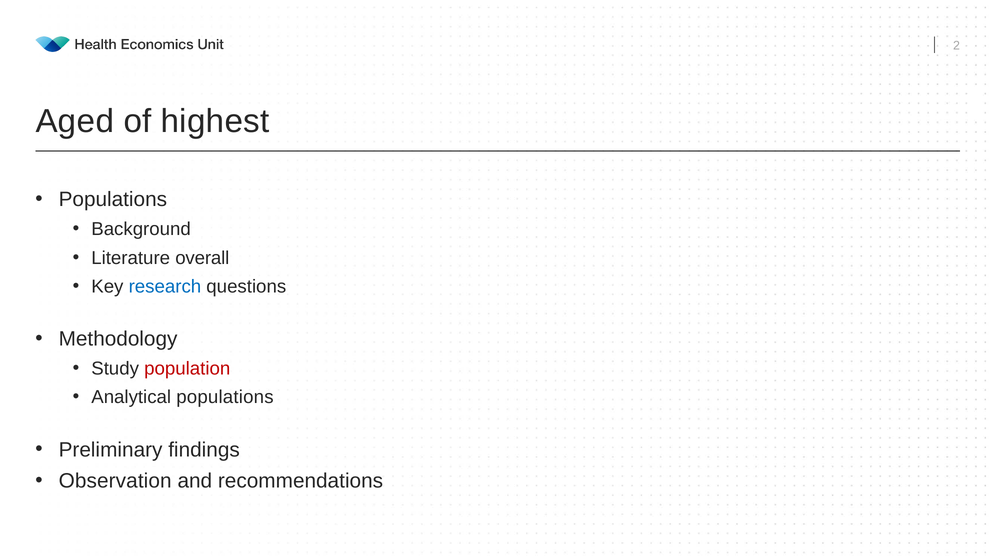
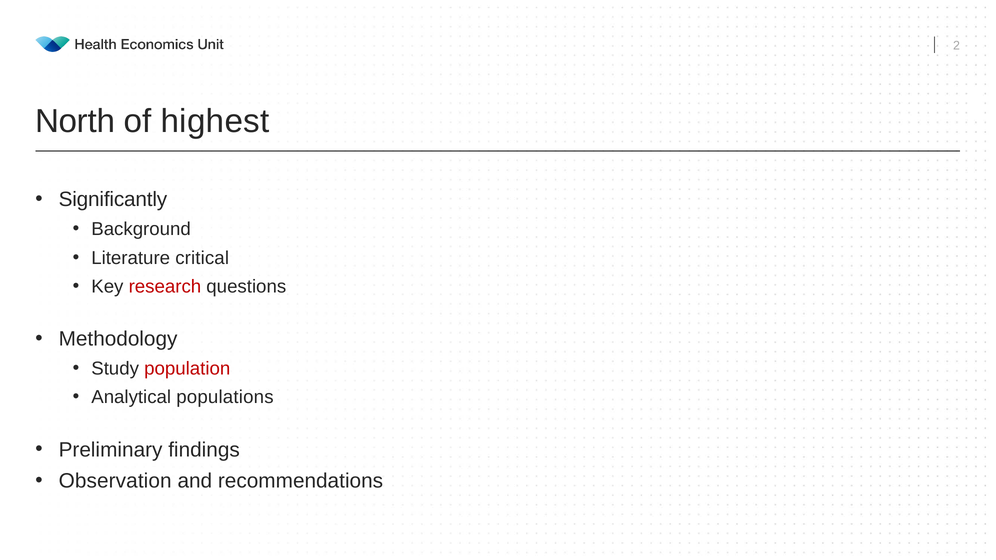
Aged: Aged -> North
Populations at (113, 200): Populations -> Significantly
overall: overall -> critical
research colour: blue -> red
